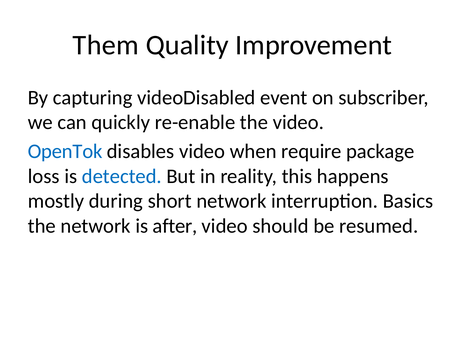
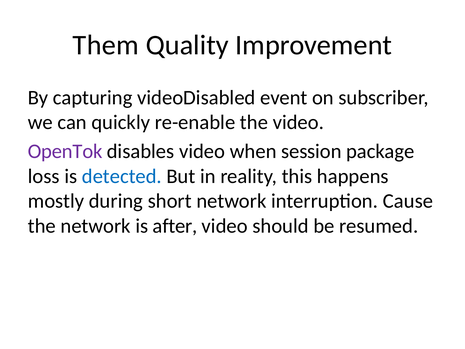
OpenTok colour: blue -> purple
require: require -> session
Basics: Basics -> Cause
